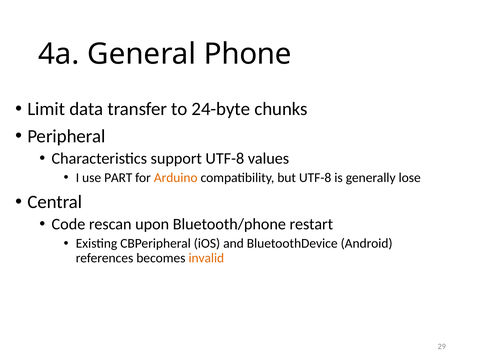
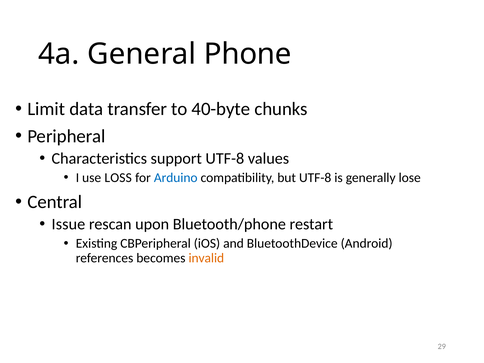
24-byte: 24-byte -> 40-byte
PART: PART -> LOSS
Arduino colour: orange -> blue
Code: Code -> Issue
